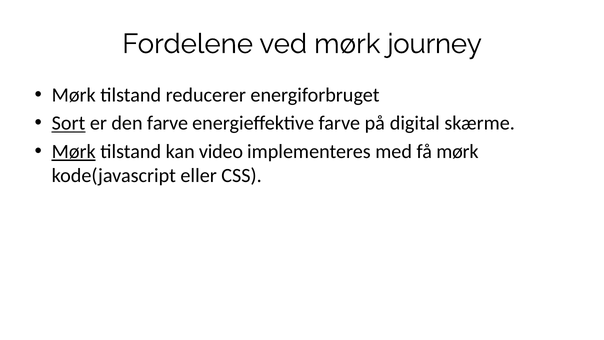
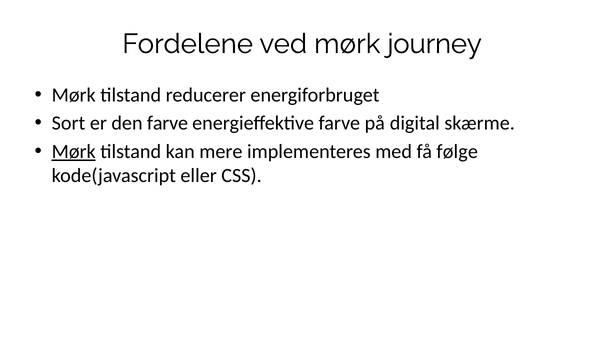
Sort underline: present -> none
video: video -> mere
få mørk: mørk -> følge
